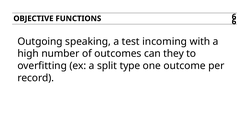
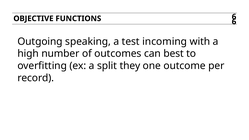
they: they -> best
type: type -> they
